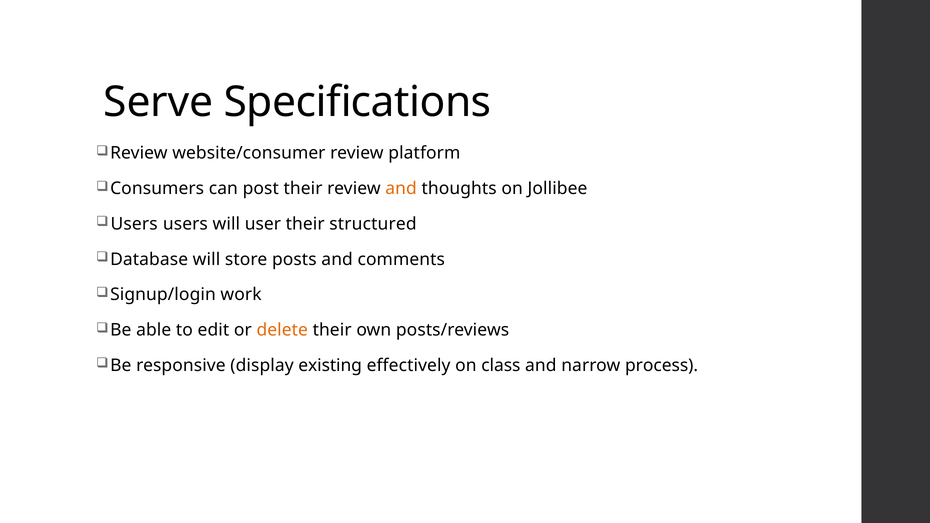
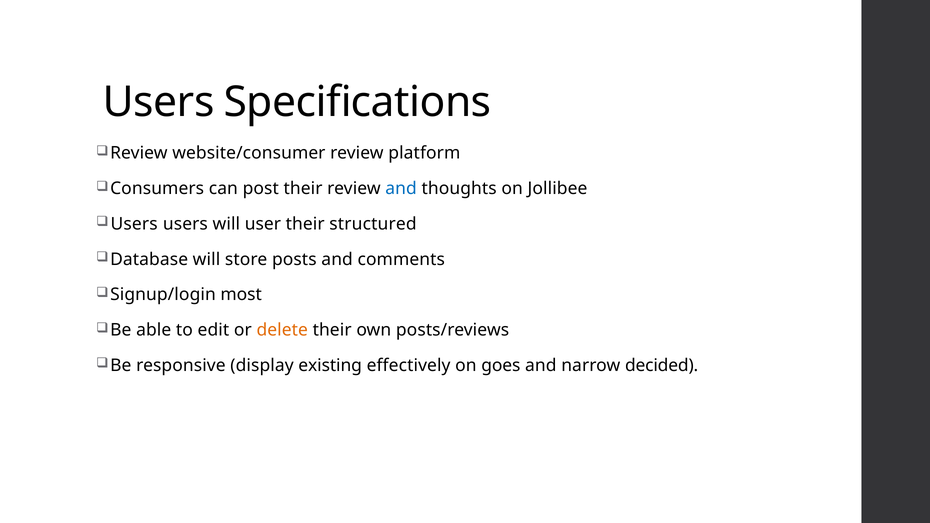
Serve at (158, 102): Serve -> Users
and at (401, 189) colour: orange -> blue
work: work -> most
class: class -> goes
process: process -> decided
